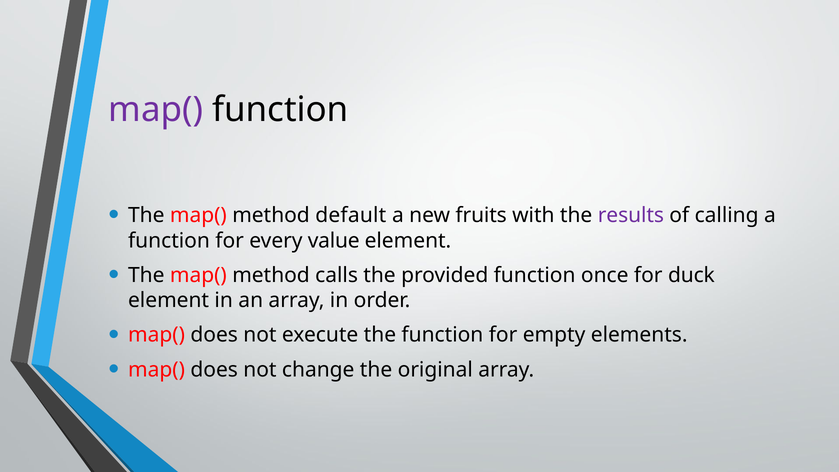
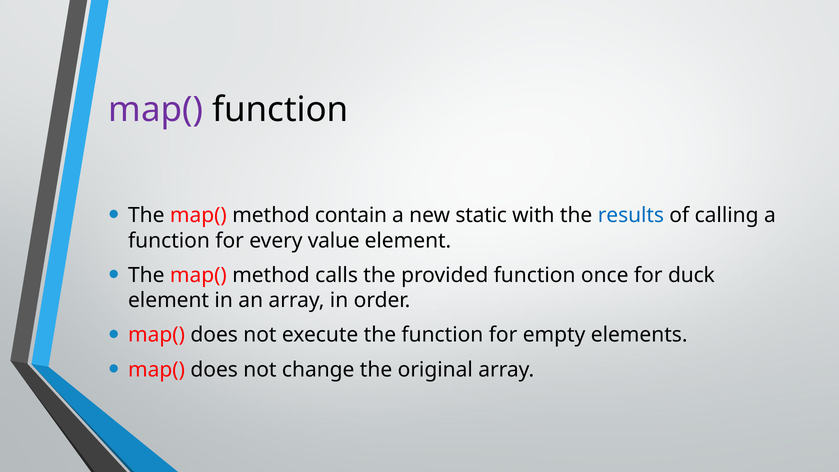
default: default -> contain
fruits: fruits -> static
results colour: purple -> blue
